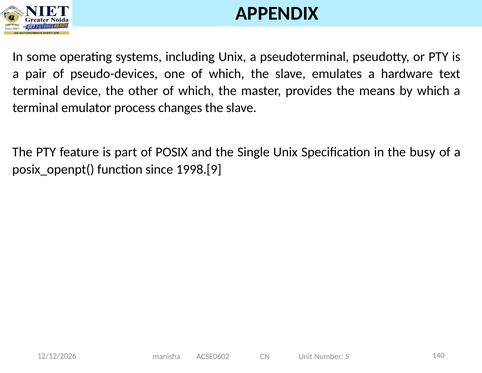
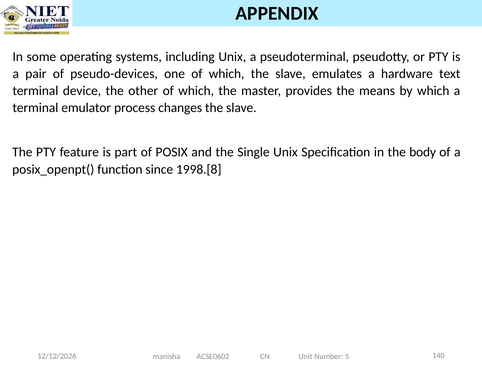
busy: busy -> body
1998.[9: 1998.[9 -> 1998.[8
